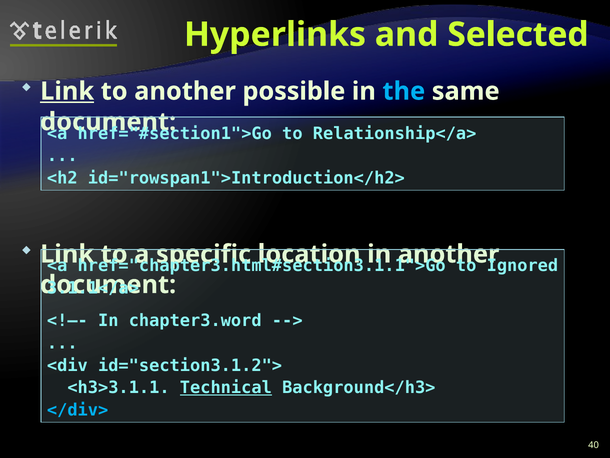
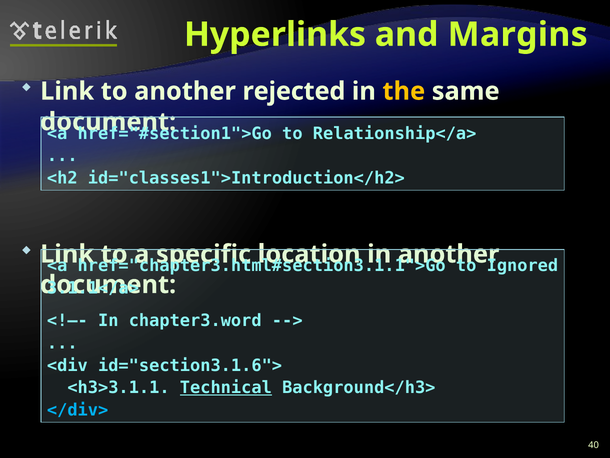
Selected: Selected -> Margins
Link at (67, 91) underline: present -> none
possible: possible -> rejected
the colour: light blue -> yellow
id="rowspan1">Introduction</h2>: id="rowspan1">Introduction</h2> -> id="classes1">Introduction</h2>
id="section3.1.2">: id="section3.1.2"> -> id="section3.1.6">
